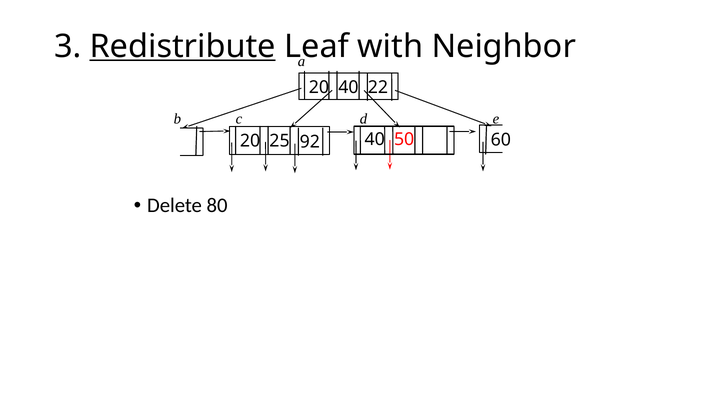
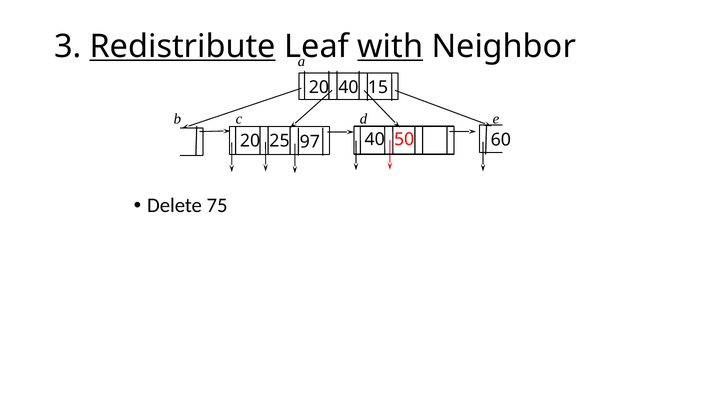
with underline: none -> present
22: 22 -> 15
92: 92 -> 97
80: 80 -> 75
